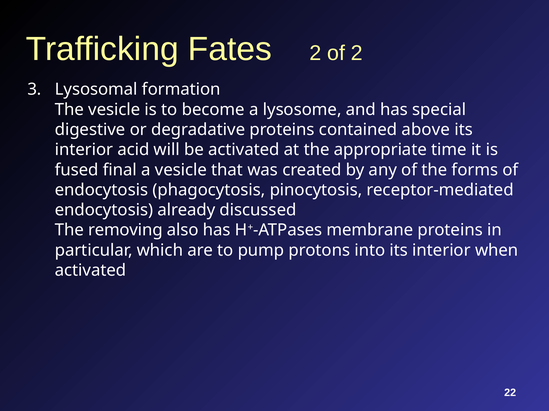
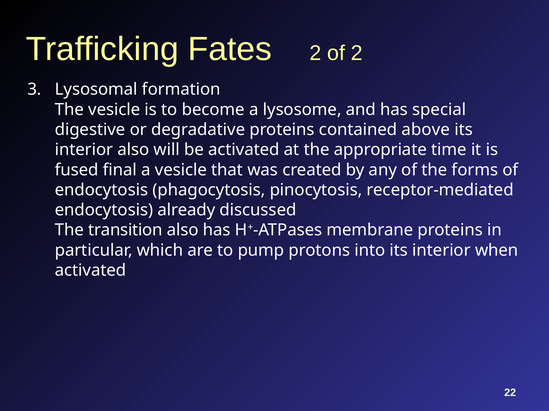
interior acid: acid -> also
removing: removing -> transition
